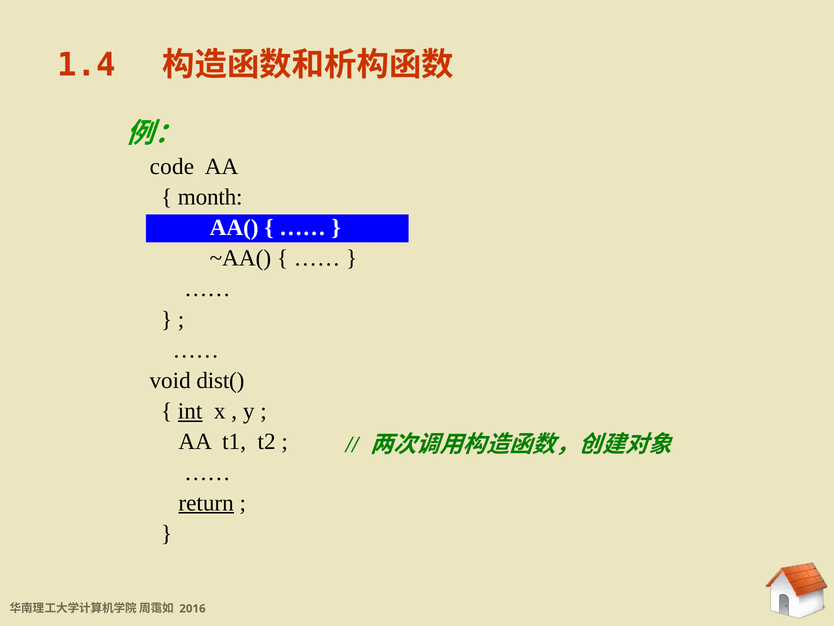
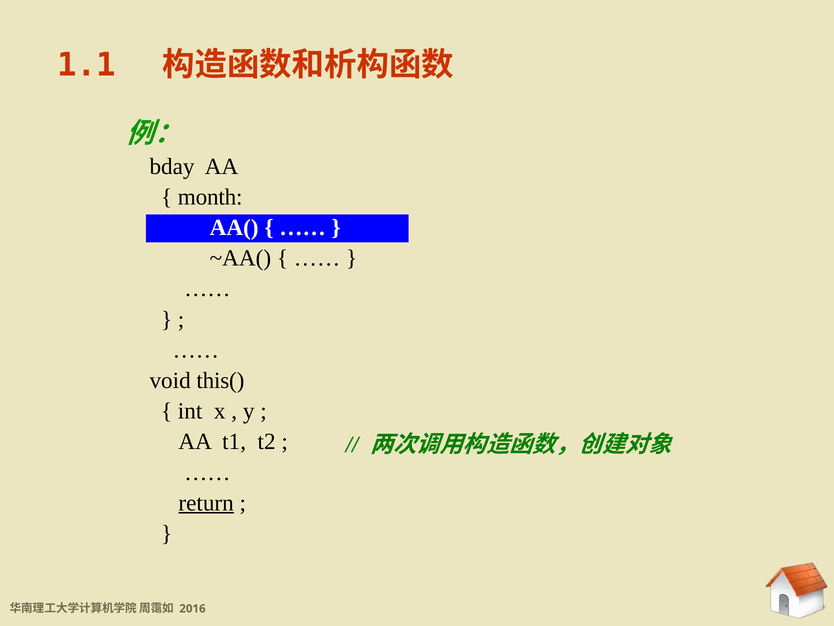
1.4: 1.4 -> 1.1
code: code -> bday
dist(: dist( -> this(
int underline: present -> none
